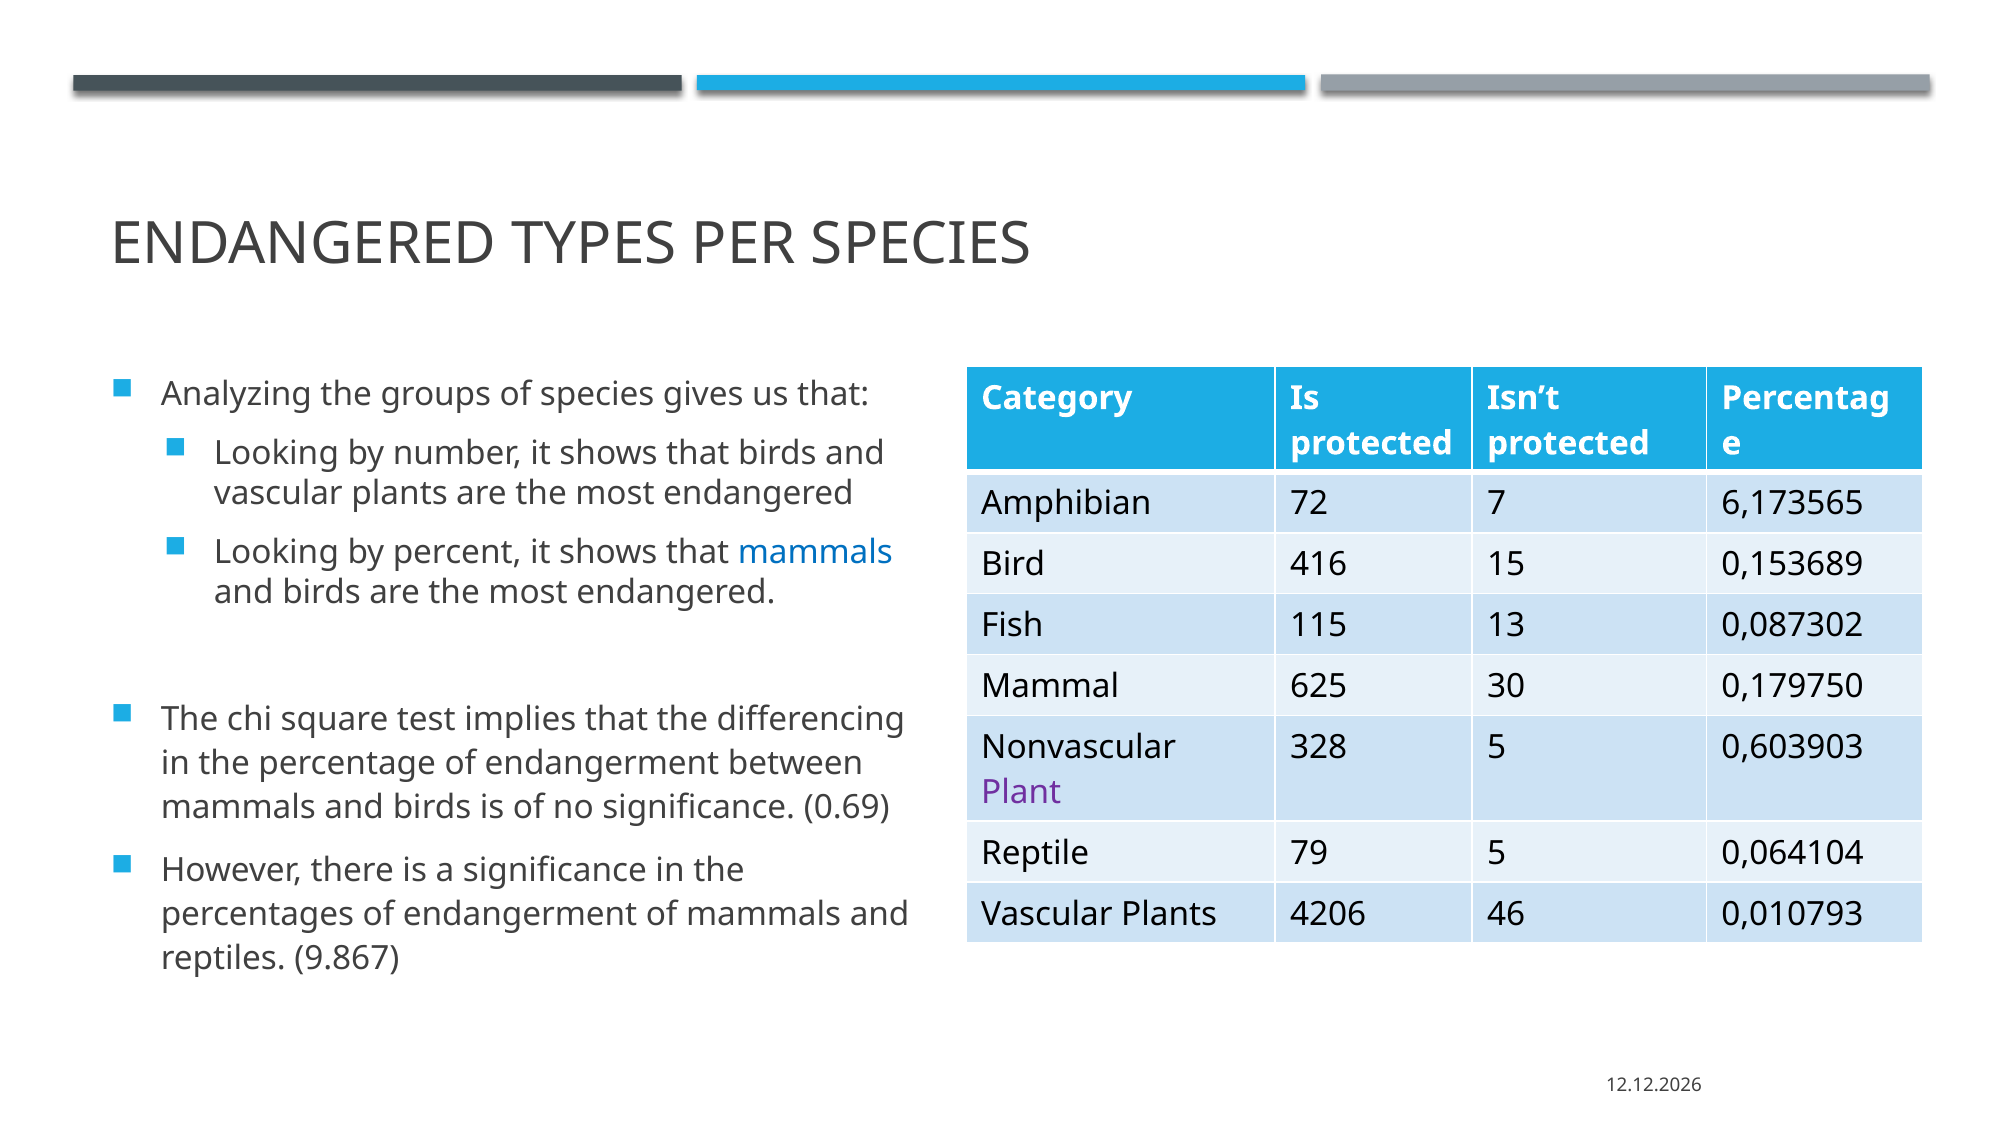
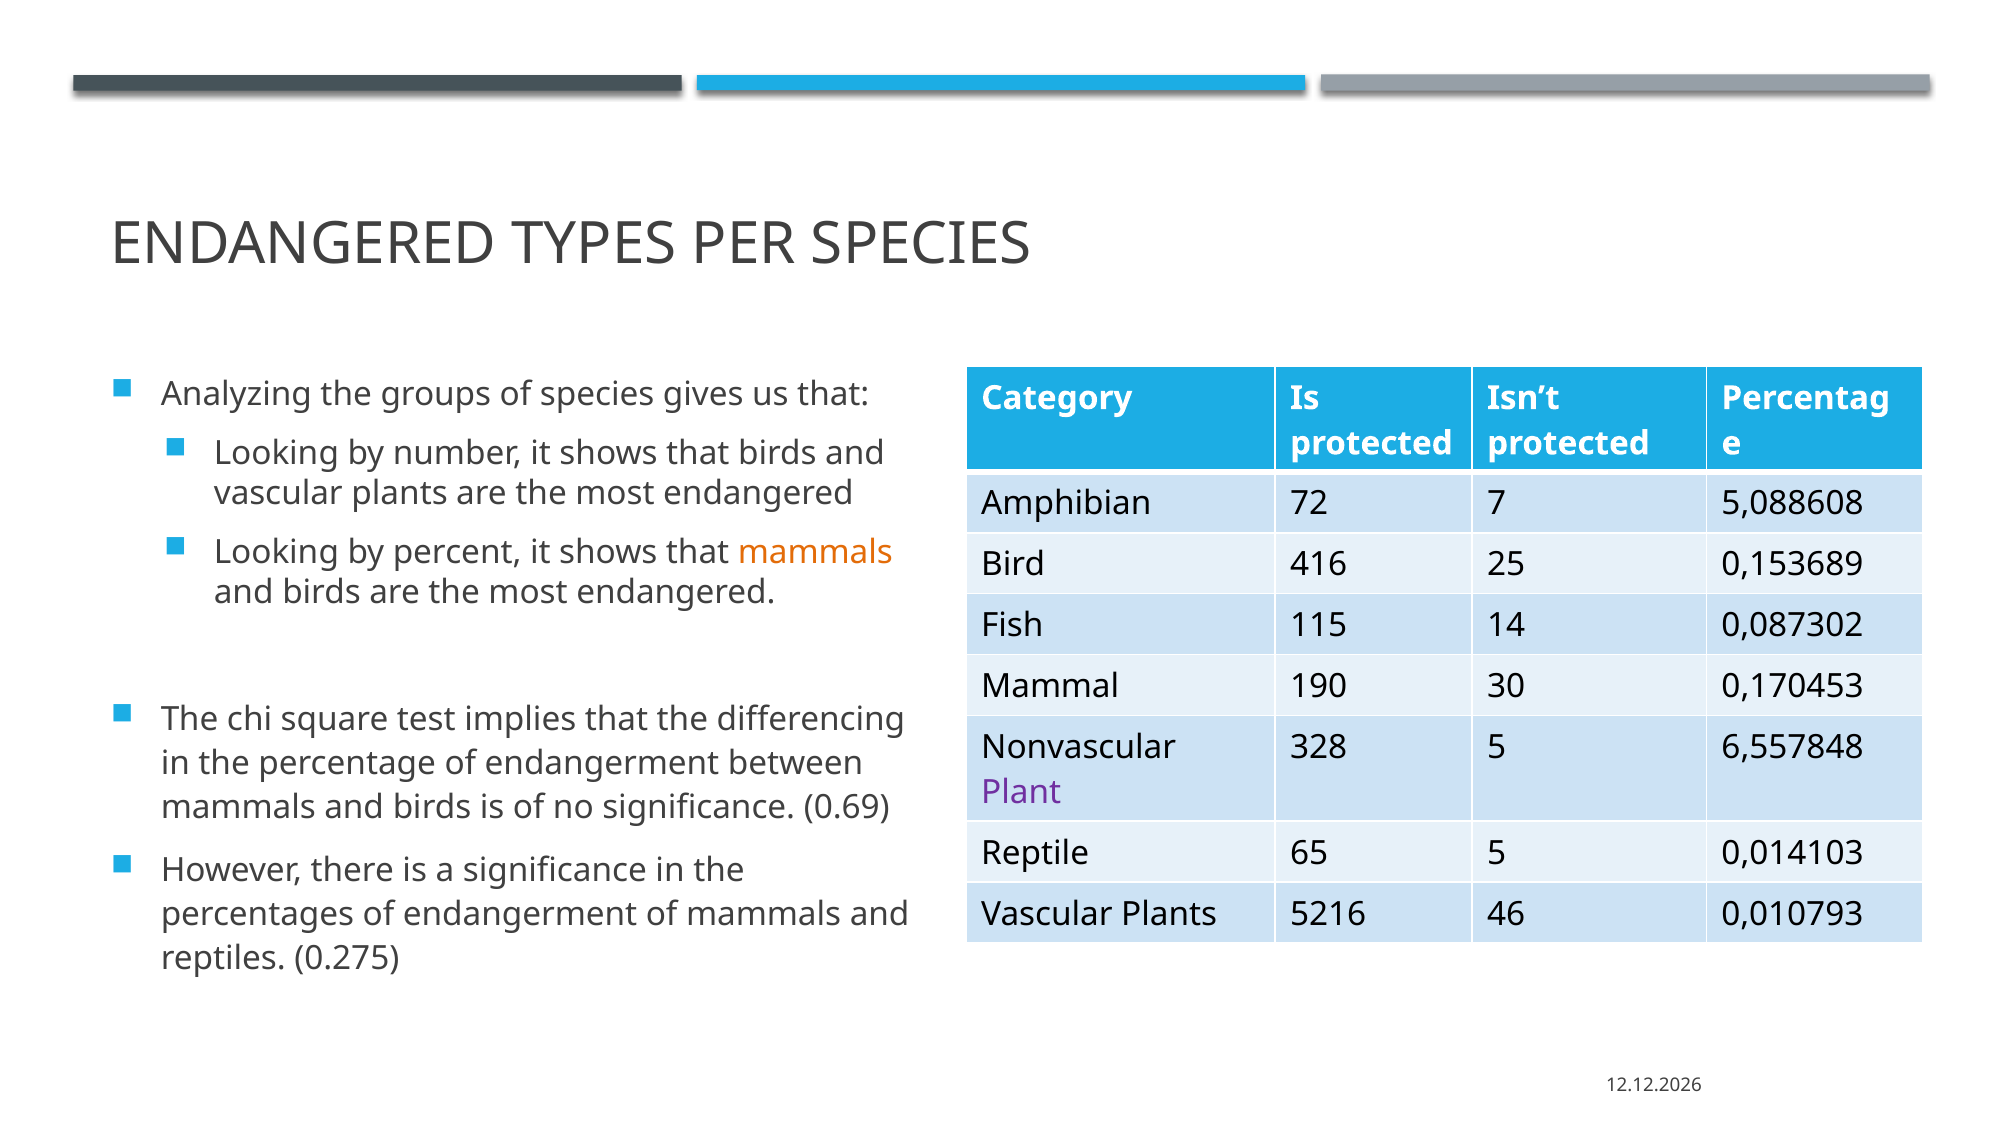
6,173565: 6,173565 -> 5,088608
mammals at (815, 553) colour: blue -> orange
15: 15 -> 25
13: 13 -> 14
625: 625 -> 190
0,179750: 0,179750 -> 0,170453
0,603903: 0,603903 -> 6,557848
79: 79 -> 65
0,064104: 0,064104 -> 0,014103
4206: 4206 -> 5216
9.867: 9.867 -> 0.275
